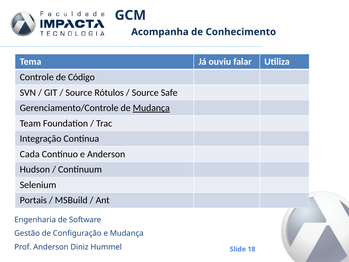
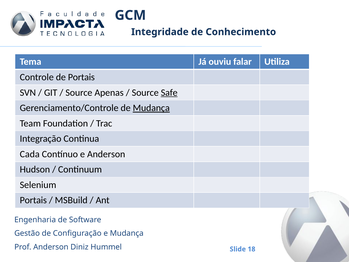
Acompanha: Acompanha -> Integridade
de Código: Código -> Portais
Rótulos: Rótulos -> Apenas
Safe underline: none -> present
